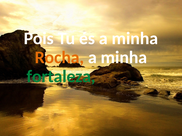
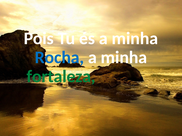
Rocha colour: orange -> blue
